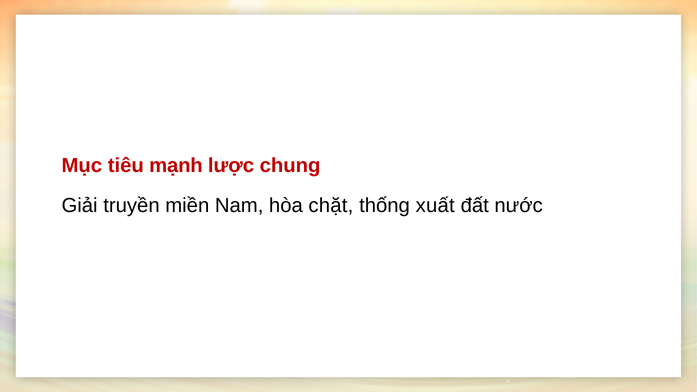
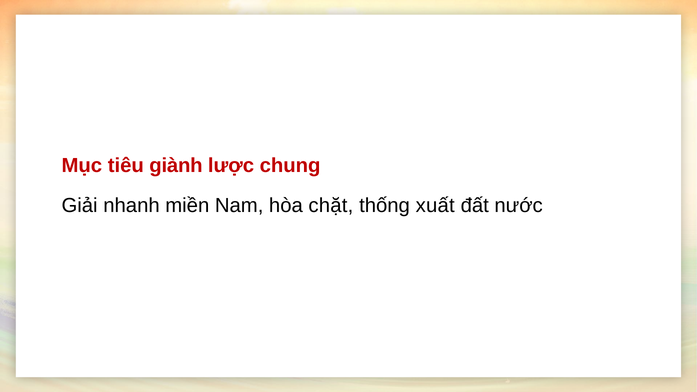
mạnh: mạnh -> giành
truyền: truyền -> nhanh
